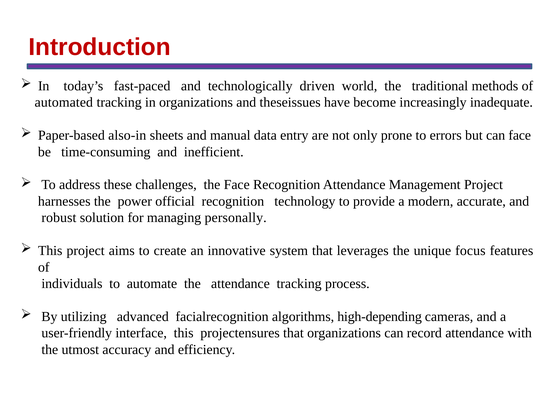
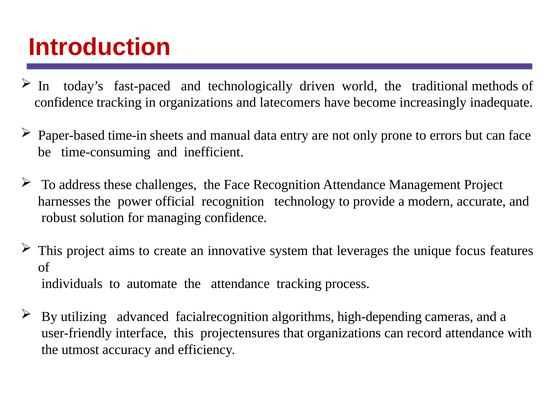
automated at (64, 102): automated -> confidence
theseissues: theseissues -> latecomers
also-in: also-in -> time-in
managing personally: personally -> confidence
